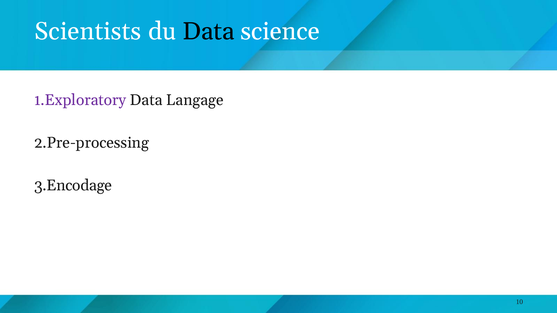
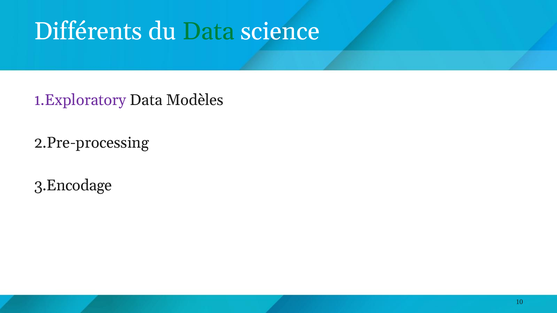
Scientists: Scientists -> Différents
Data at (209, 31) colour: black -> green
Langage: Langage -> Modèles
